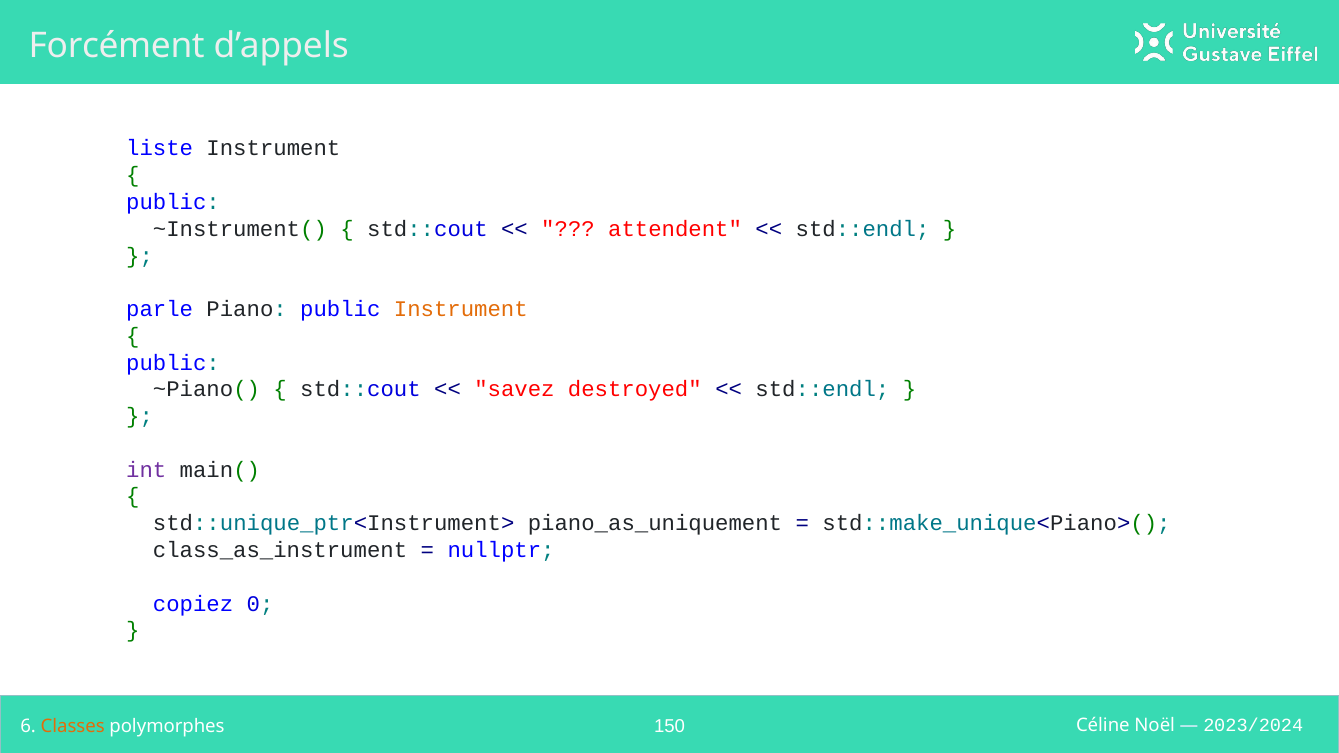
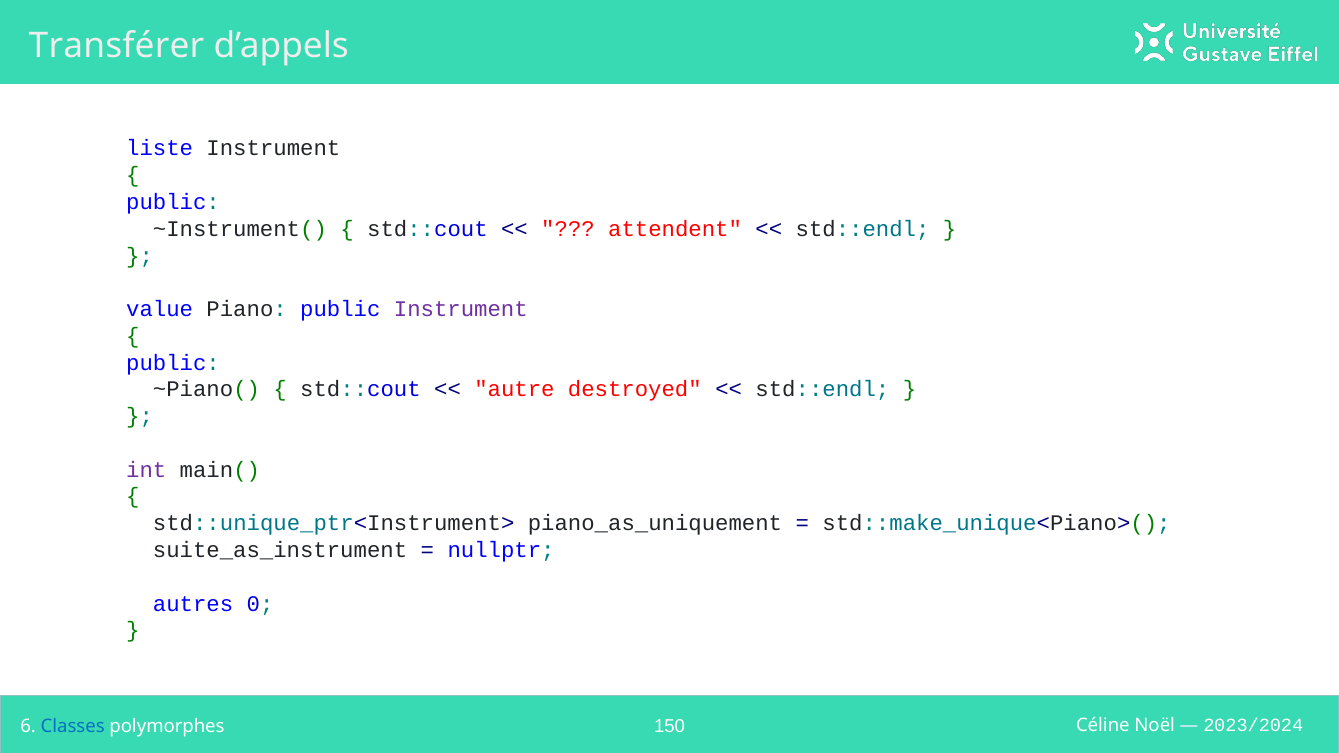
Forcément: Forcément -> Transférer
parle: parle -> value
Instrument at (461, 309) colour: orange -> purple
savez: savez -> autre
class_as_instrument: class_as_instrument -> suite_as_instrument
copiez: copiez -> autres
Classes colour: orange -> blue
